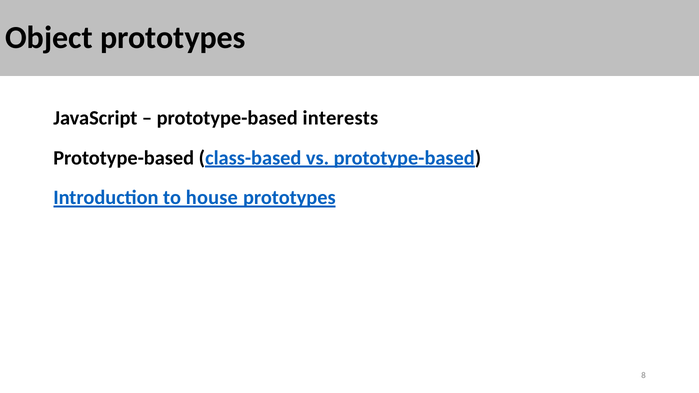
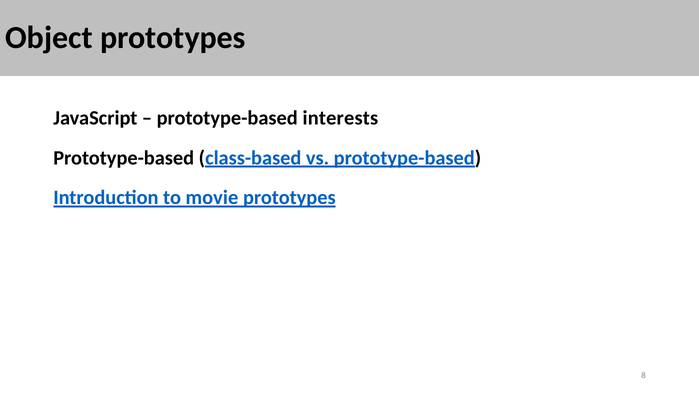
house: house -> movie
